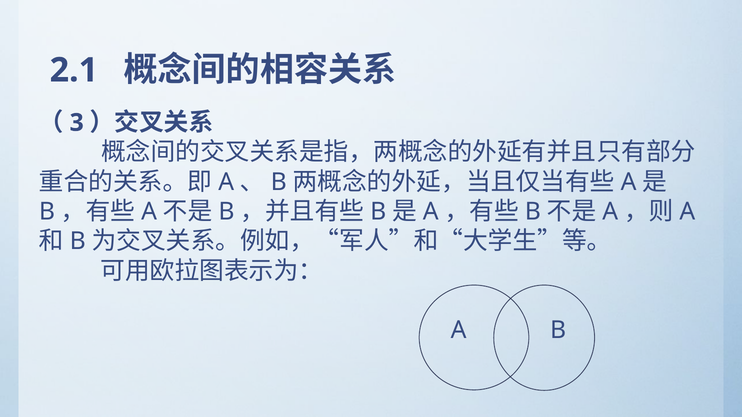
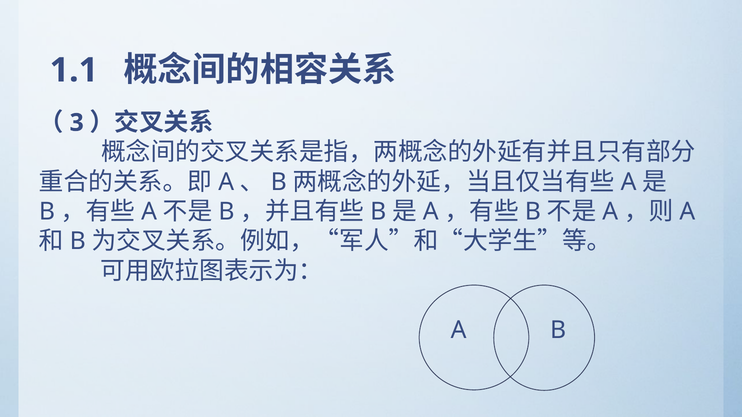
2.1: 2.1 -> 1.1
